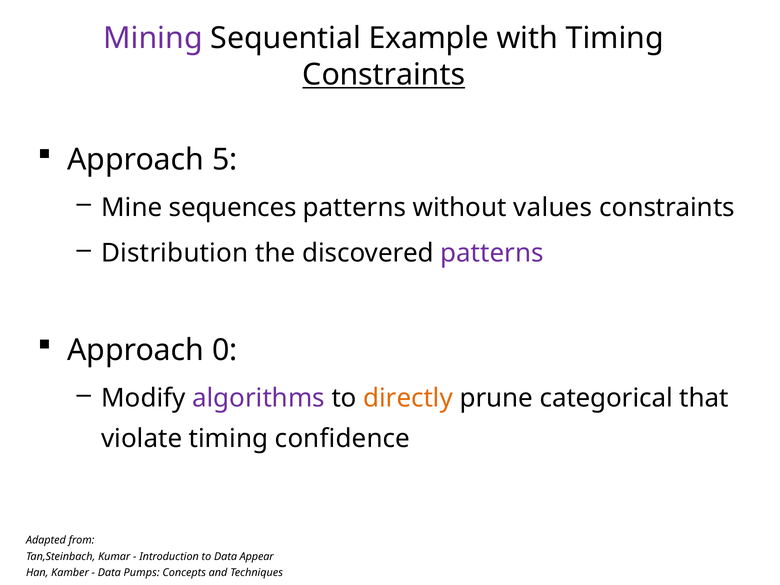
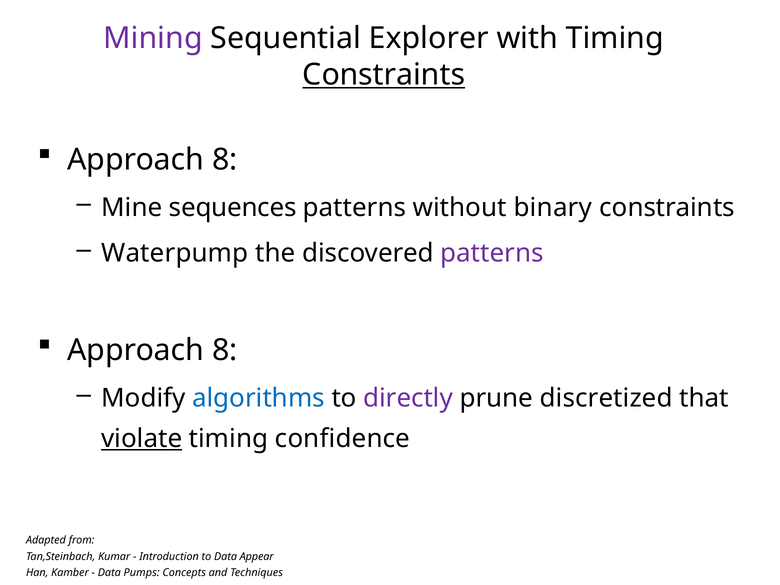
Example: Example -> Explorer
5 at (225, 160): 5 -> 8
values: values -> binary
Distribution: Distribution -> Waterpump
0 at (225, 350): 0 -> 8
algorithms colour: purple -> blue
directly colour: orange -> purple
categorical: categorical -> discretized
violate underline: none -> present
